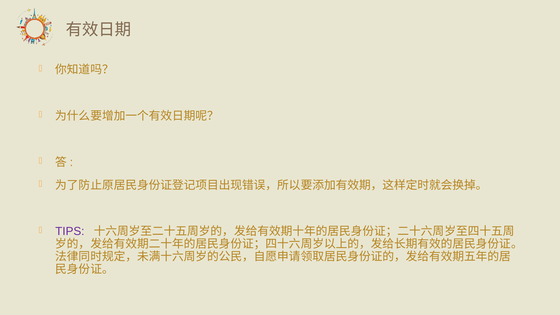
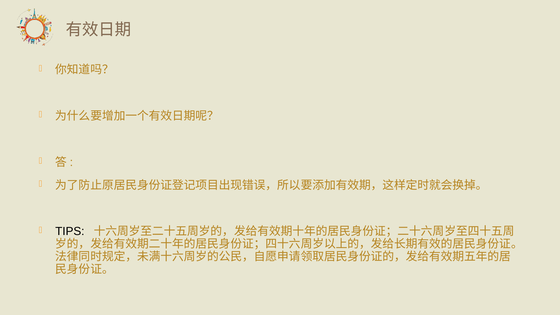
TIPS colour: purple -> black
